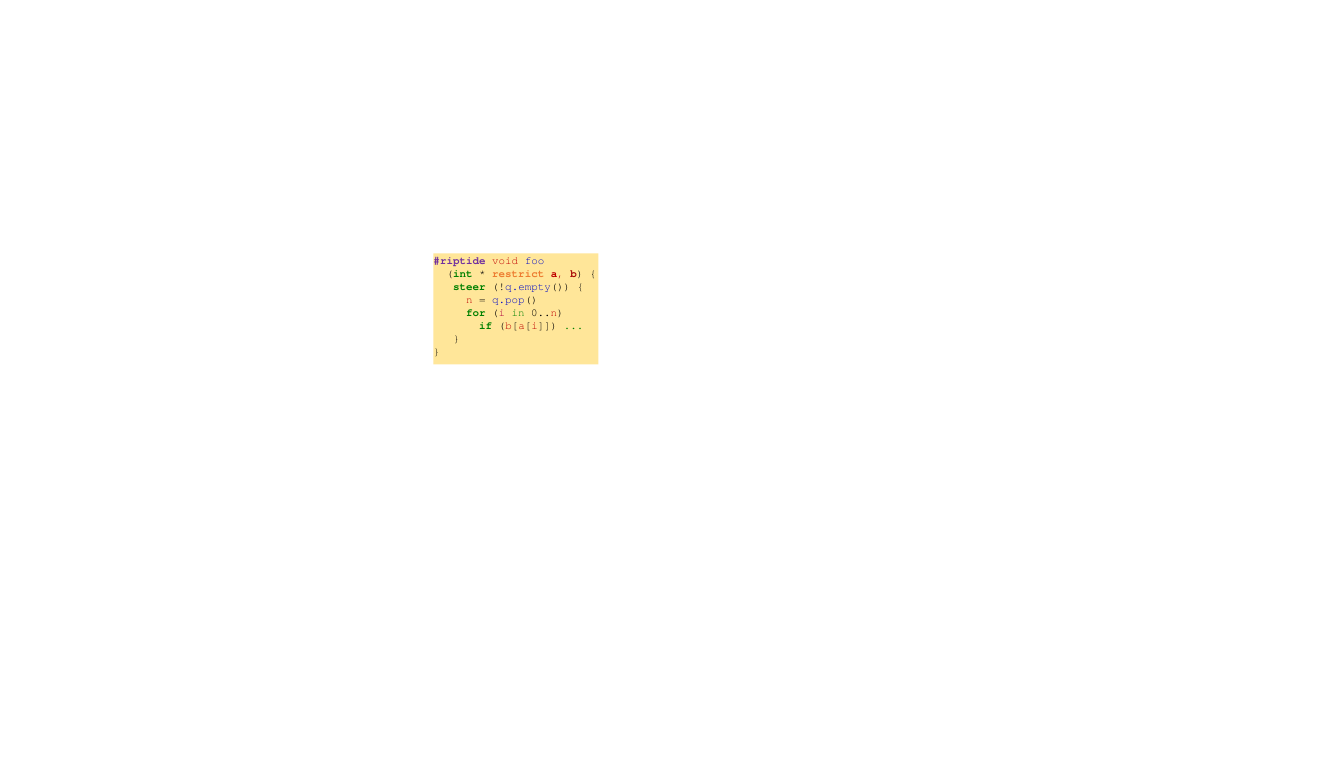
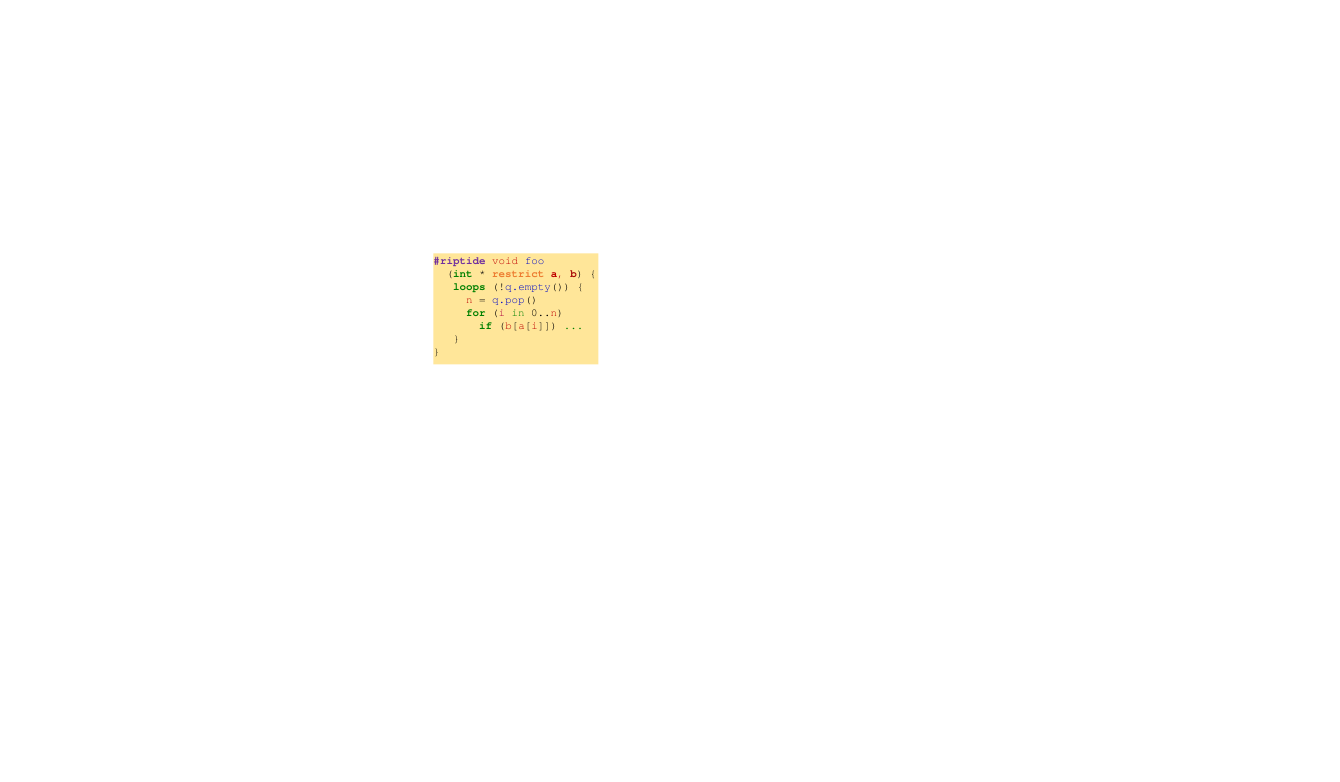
steer: steer -> loops
